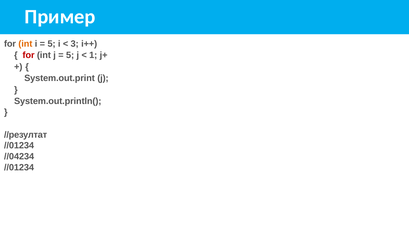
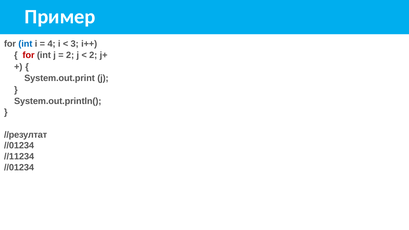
int at (25, 44) colour: orange -> blue
5 at (52, 44): 5 -> 4
5 at (70, 55): 5 -> 2
1 at (93, 55): 1 -> 2
//04234: //04234 -> //11234
